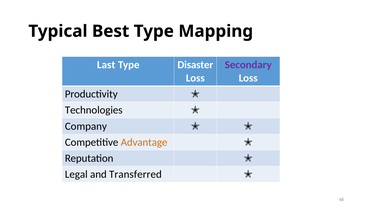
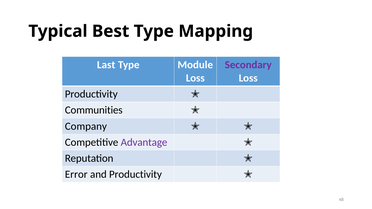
Disaster: Disaster -> Module
Technologies: Technologies -> Communities
Advantage colour: orange -> purple
Legal: Legal -> Error
and Transferred: Transferred -> Productivity
